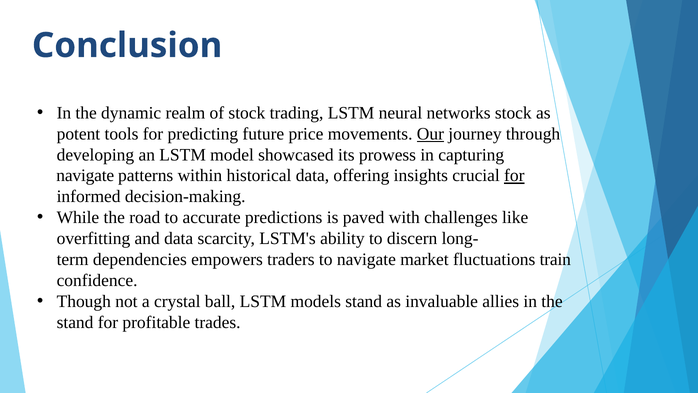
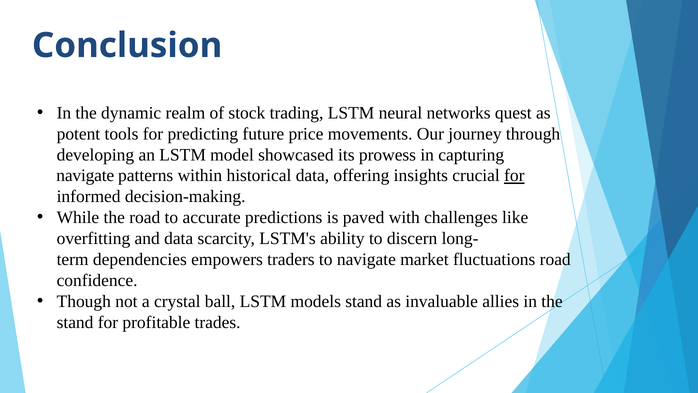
networks stock: stock -> quest
Our underline: present -> none
fluctuations train: train -> road
